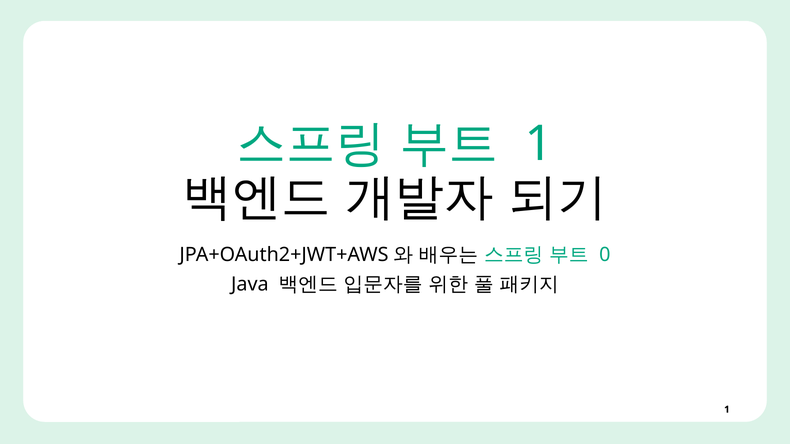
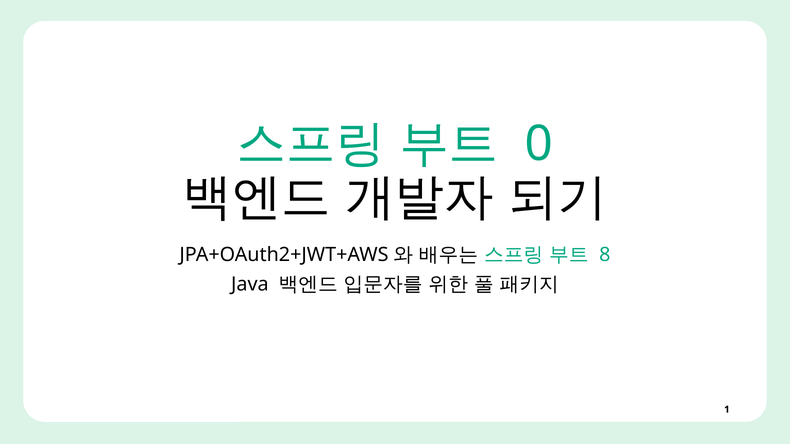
1 at (539, 144): 1 -> 0
0: 0 -> 8
